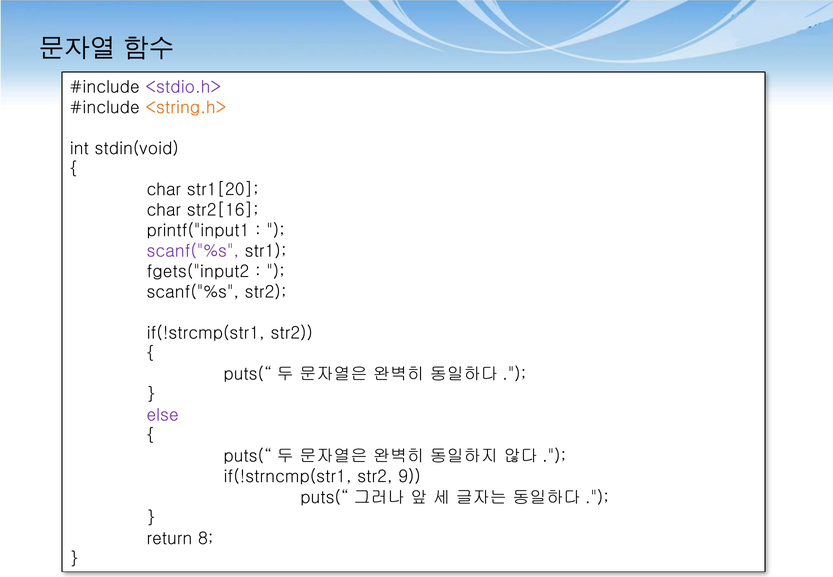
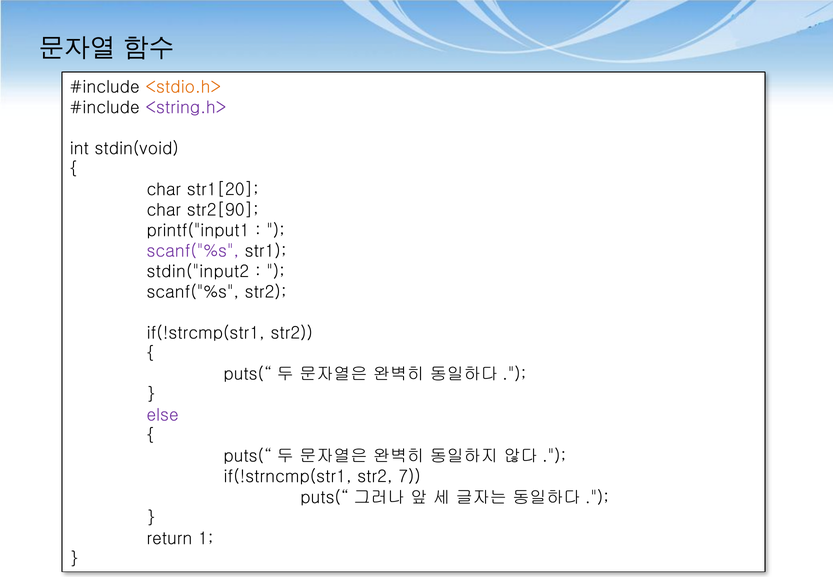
<stdio.h> colour: purple -> orange
<string.h> colour: orange -> purple
str2[16: str2[16 -> str2[90
fgets("input2: fgets("input2 -> stdin("input2
9: 9 -> 7
8: 8 -> 1
